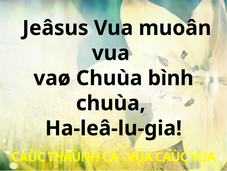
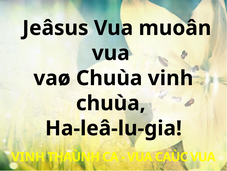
Chuùa bình: bình -> vinh
CAÙC at (28, 156): CAÙC -> VINH
